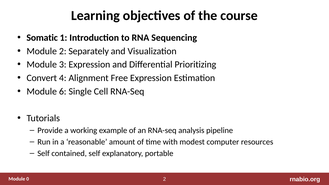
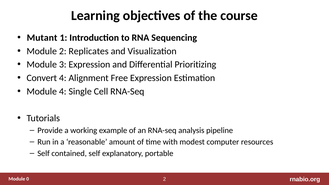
Somatic: Somatic -> Mutant
Separately: Separately -> Replicates
Module 6: 6 -> 4
